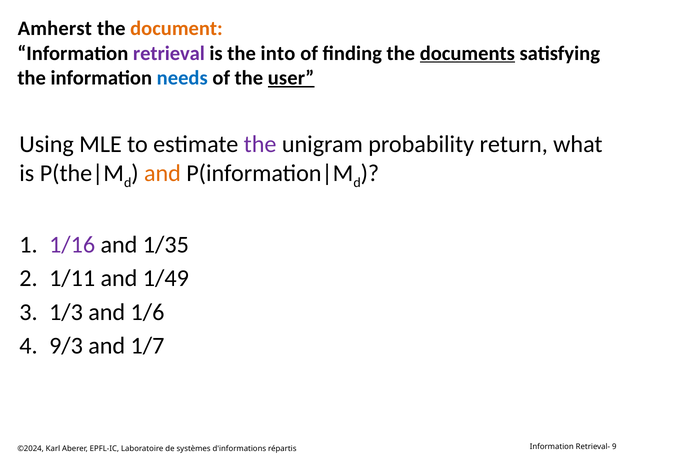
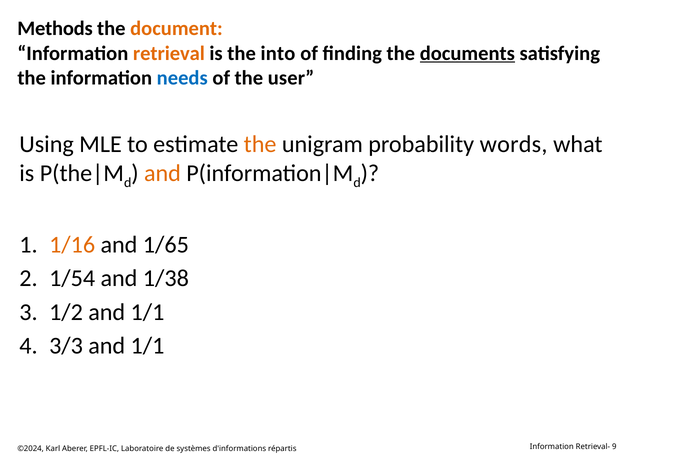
Amherst: Amherst -> Methods
retrieval colour: purple -> orange
user underline: present -> none
the at (260, 144) colour: purple -> orange
return: return -> words
1/16 colour: purple -> orange
1/35: 1/35 -> 1/65
1/11: 1/11 -> 1/54
1/49: 1/49 -> 1/38
1/3: 1/3 -> 1/2
1/6 at (147, 312): 1/6 -> 1/1
9/3: 9/3 -> 3/3
1/7 at (147, 346): 1/7 -> 1/1
